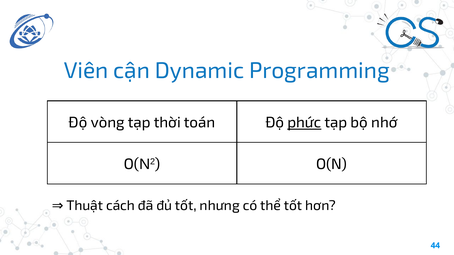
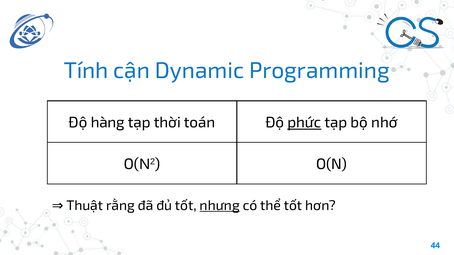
Viên: Viên -> Tính
vòng: vòng -> hàng
cách: cách -> rằng
nhưng underline: none -> present
